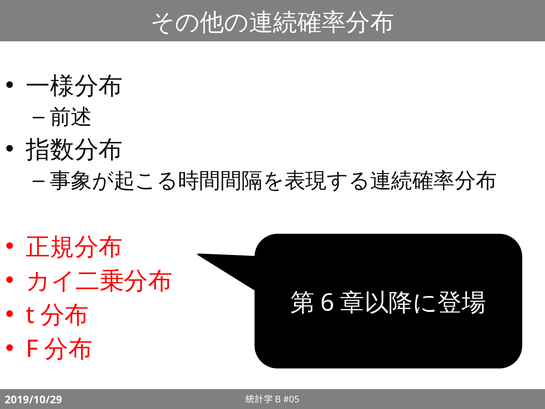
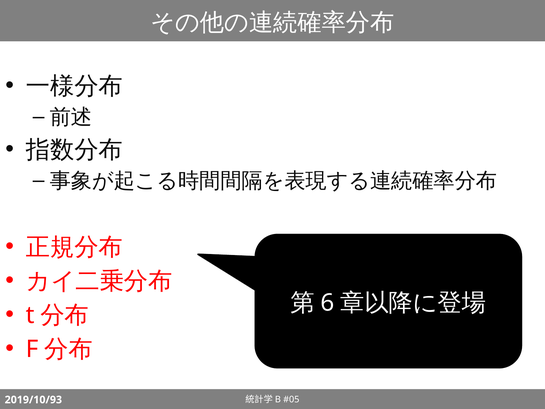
2019/10/29: 2019/10/29 -> 2019/10/93
